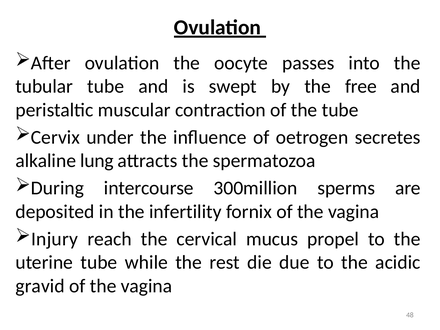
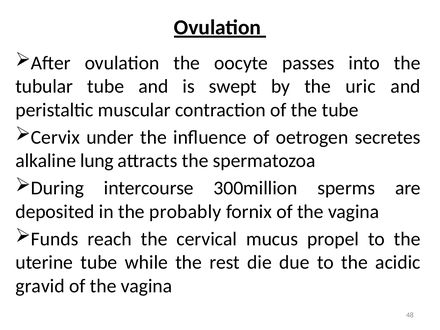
free: free -> uric
infertility: infertility -> probably
Injury: Injury -> Funds
